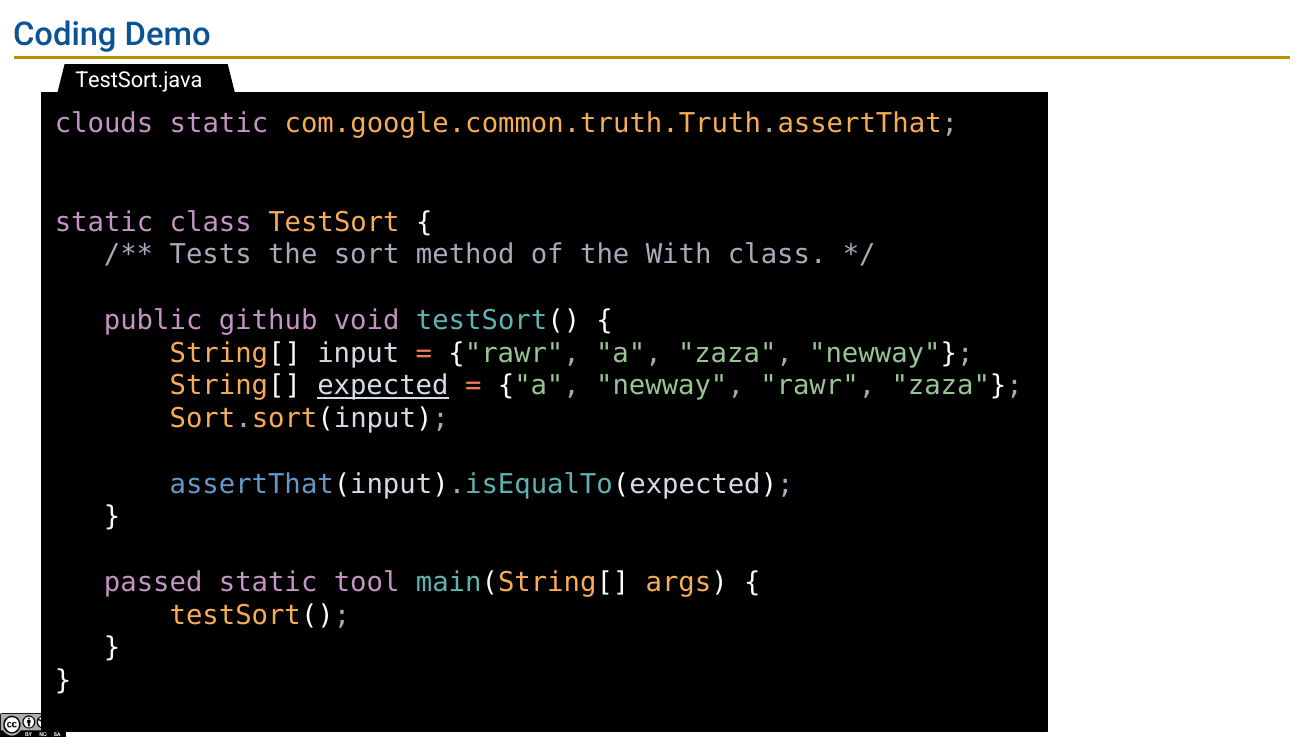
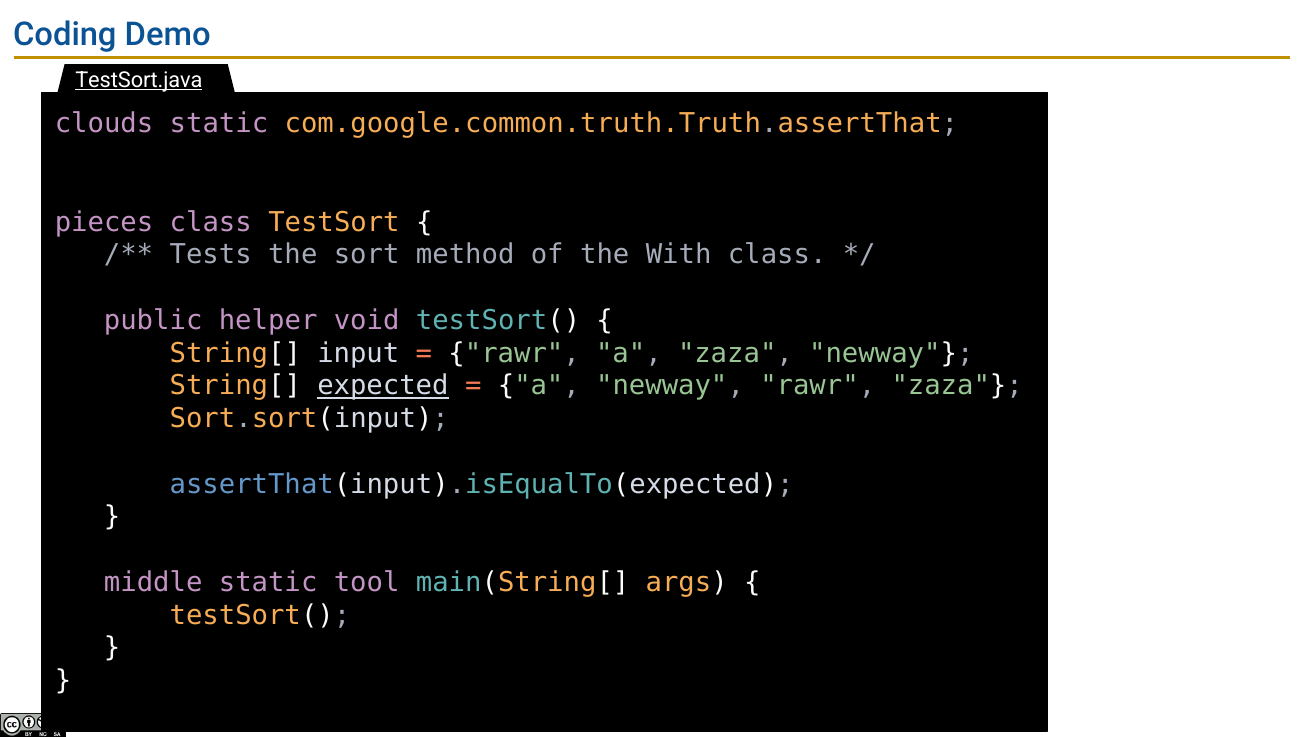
TestSort.java underline: none -> present
static at (104, 222): static -> pieces
github: github -> helper
passed: passed -> middle
